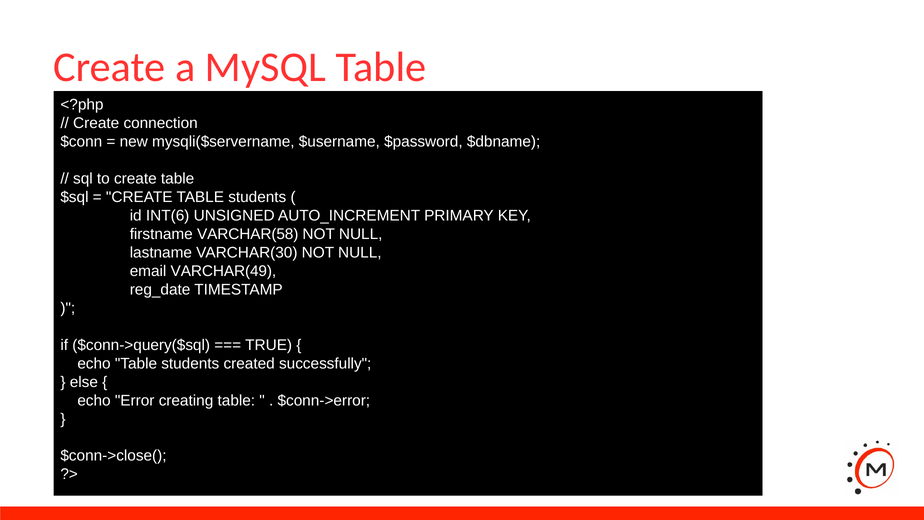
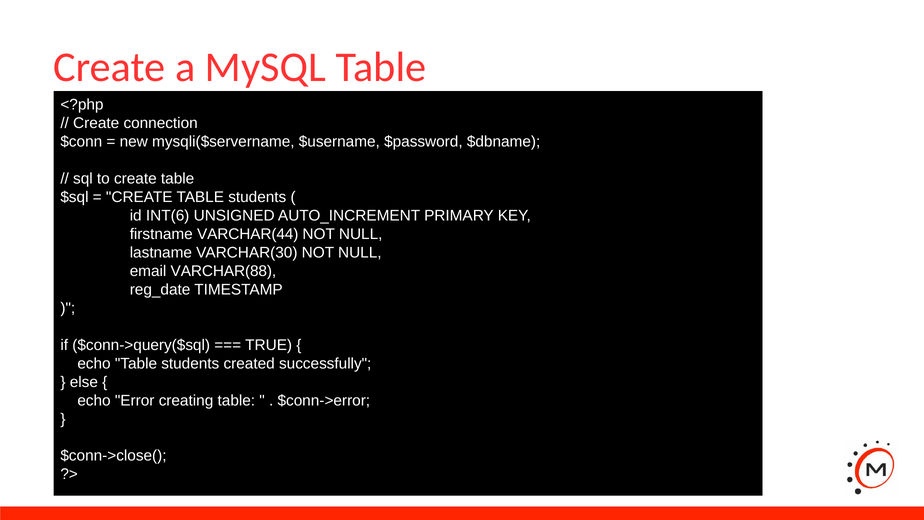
VARCHAR(58: VARCHAR(58 -> VARCHAR(44
VARCHAR(49: VARCHAR(49 -> VARCHAR(88
